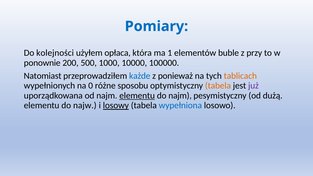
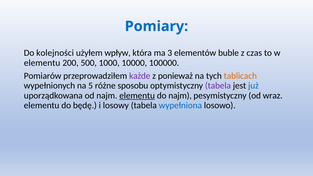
opłaca: opłaca -> wpływ
1: 1 -> 3
przy: przy -> czas
ponownie at (42, 63): ponownie -> elementu
Natomiast: Natomiast -> Pomiarów
każde colour: blue -> purple
0: 0 -> 5
tabela at (218, 86) colour: orange -> purple
już colour: purple -> blue
dużą: dużą -> wraz
najw: najw -> będę
losowy underline: present -> none
